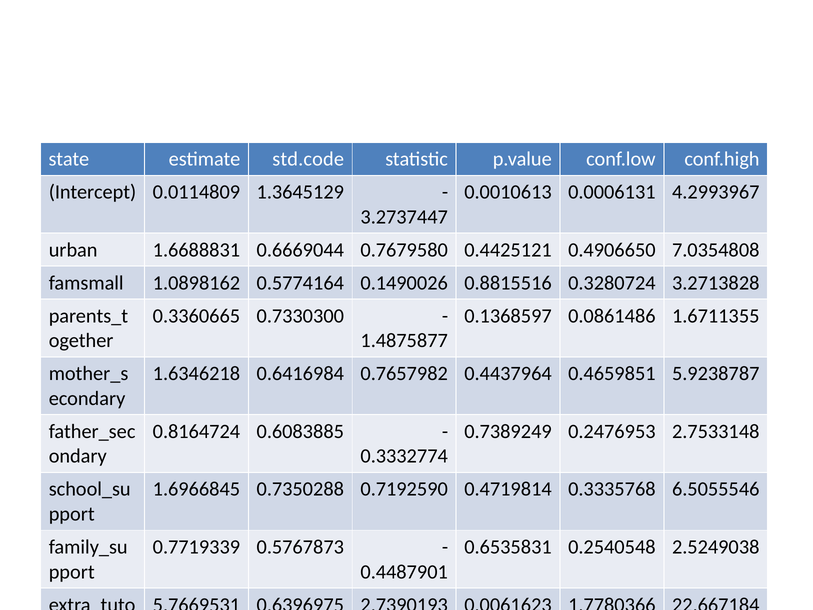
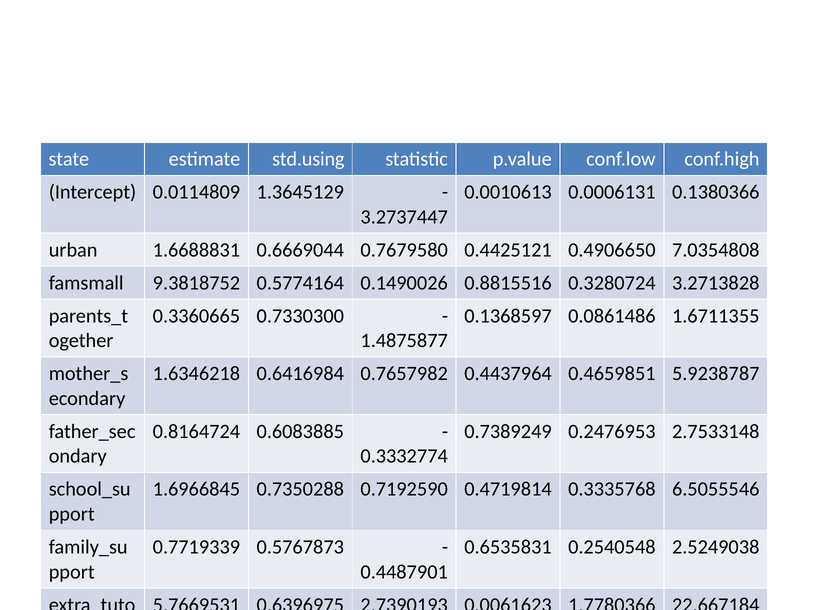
std.code: std.code -> std.using
4.2993967: 4.2993967 -> 0.1380366
1.0898162: 1.0898162 -> 9.3818752
